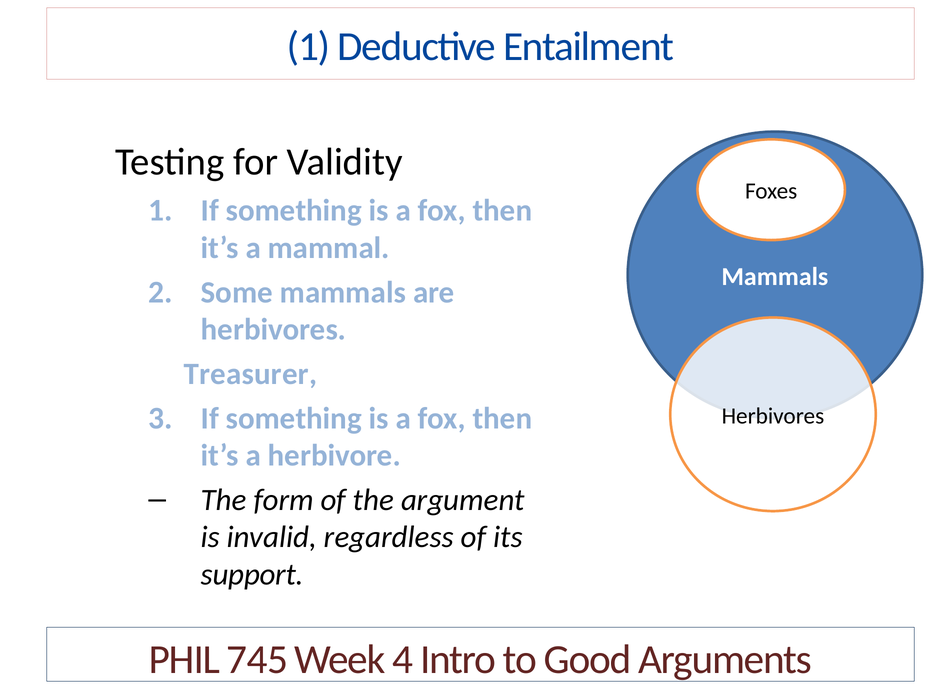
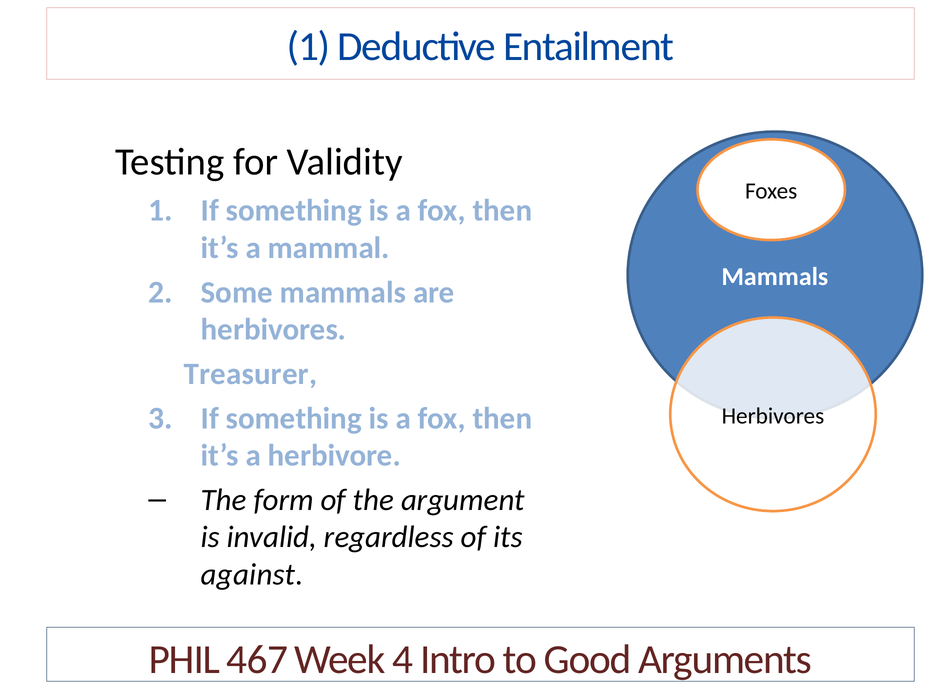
support: support -> against
745: 745 -> 467
